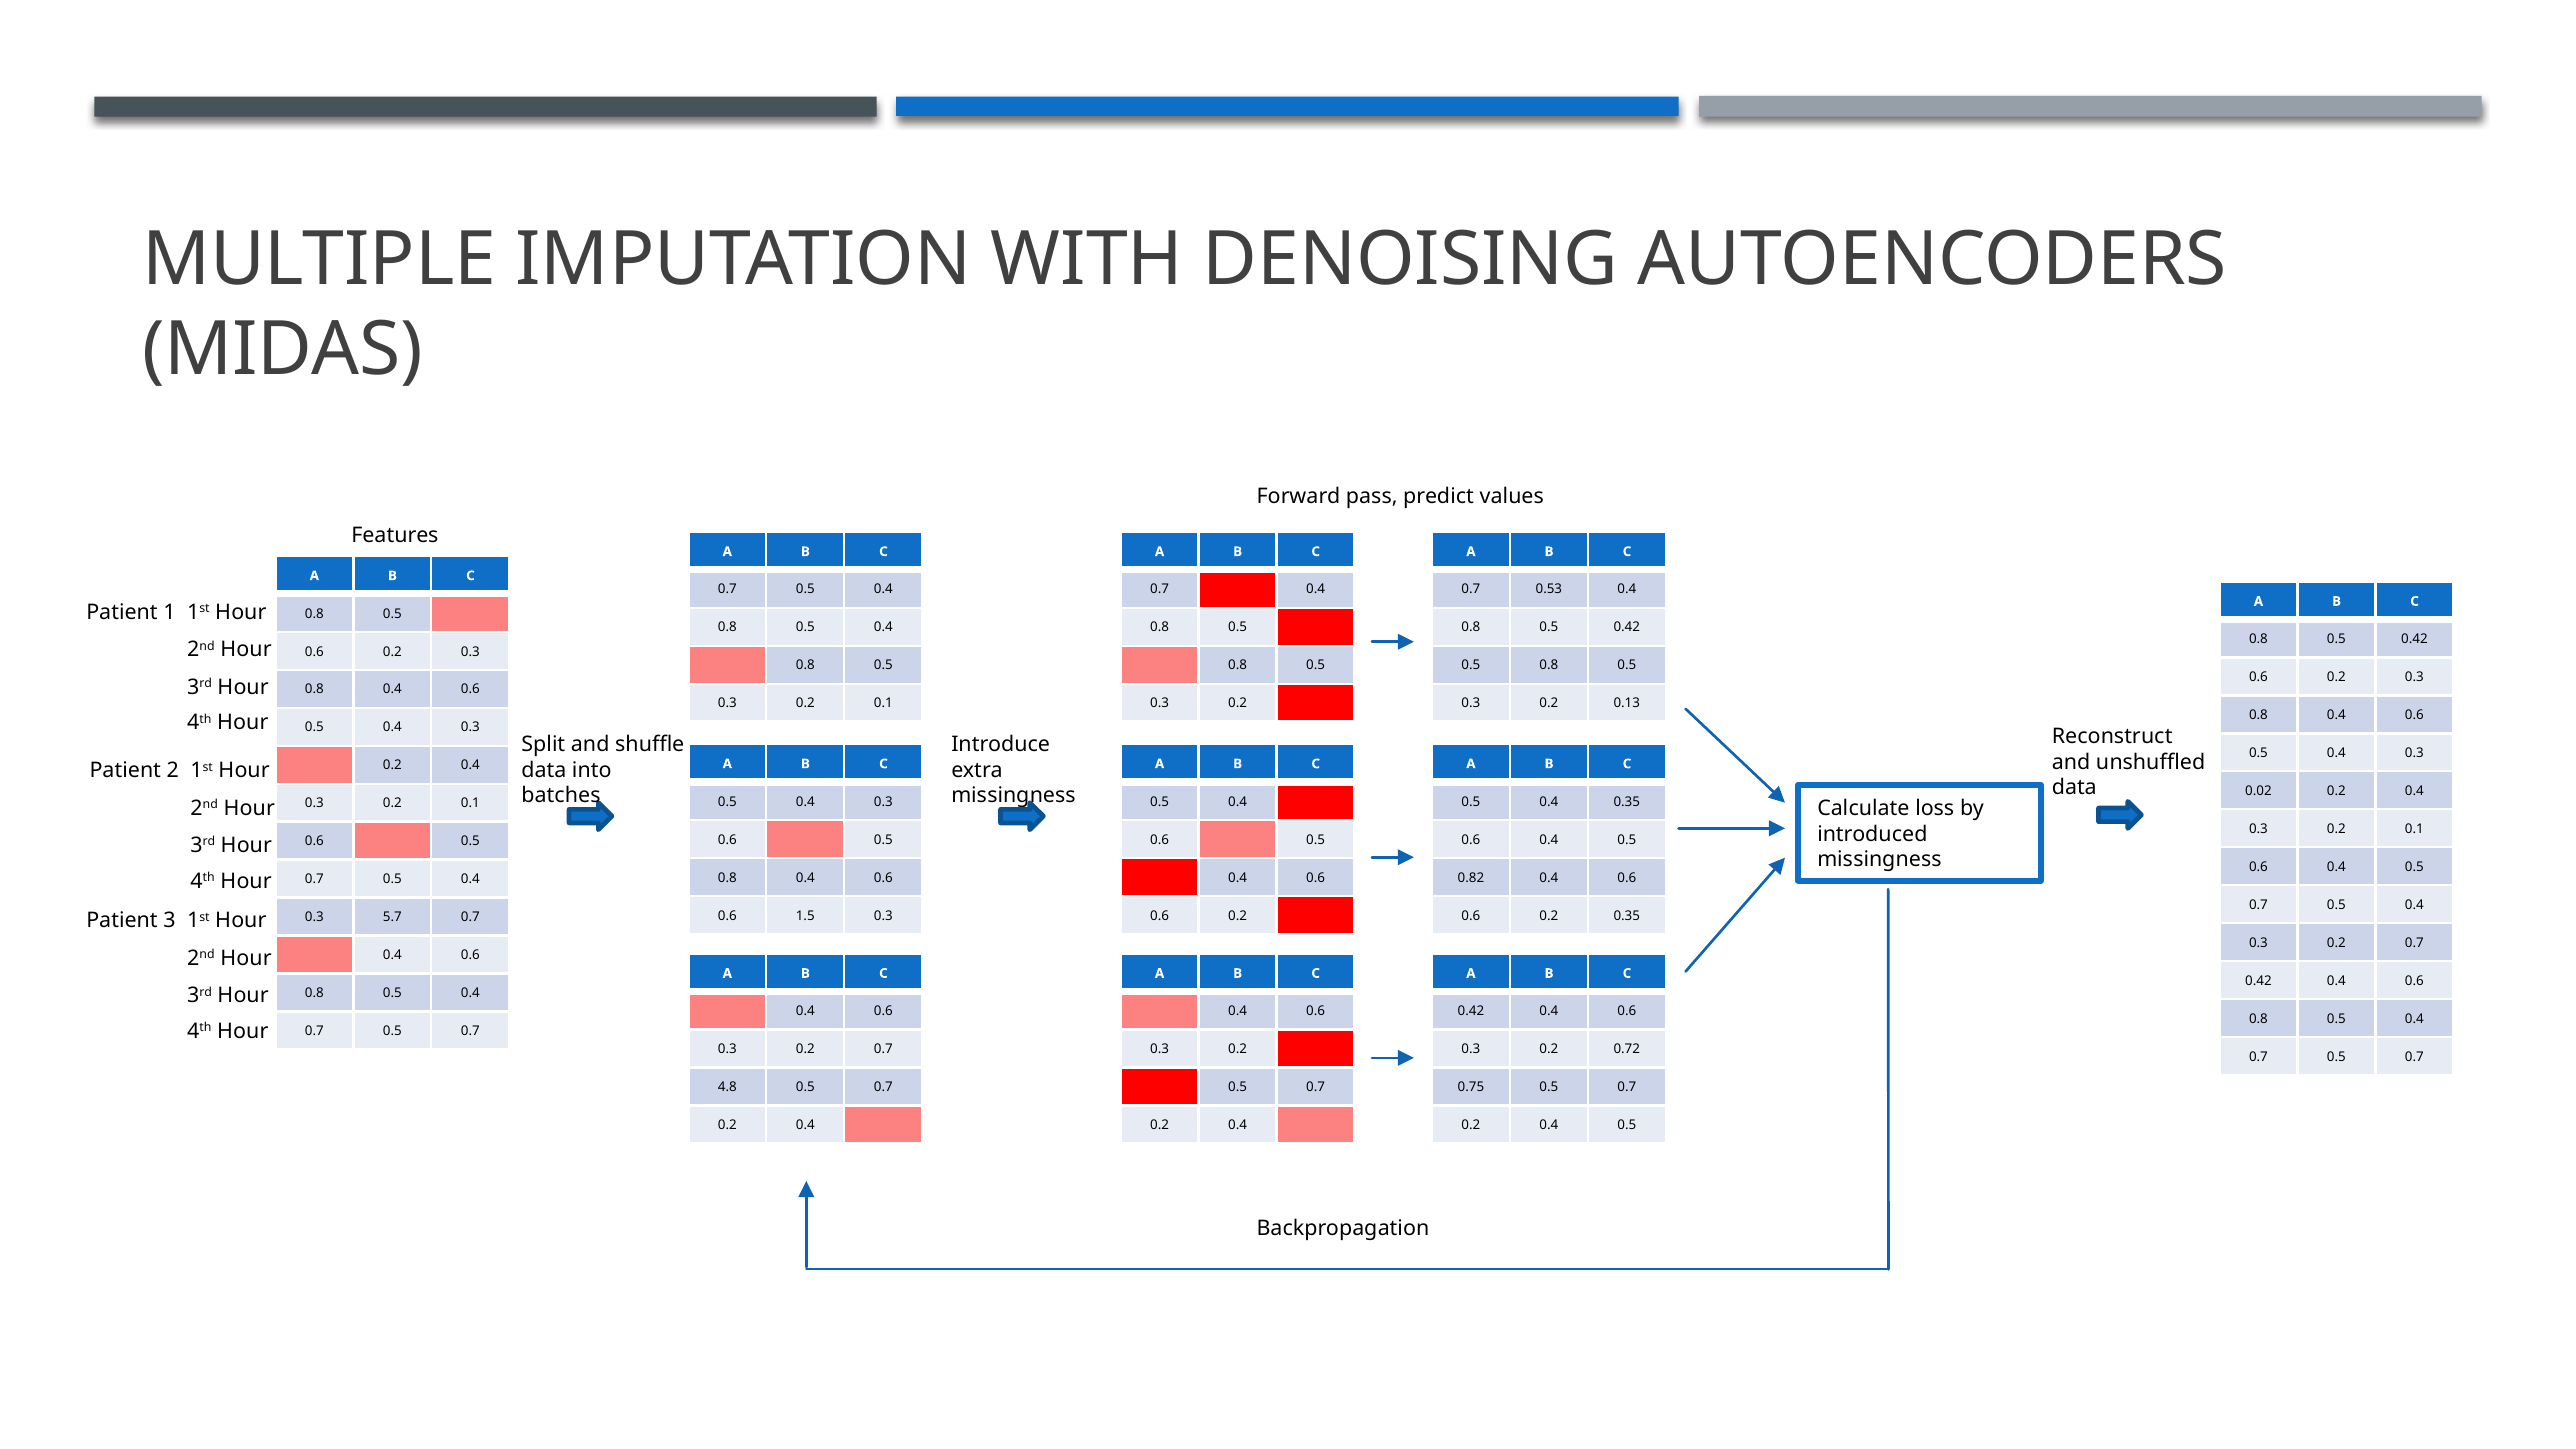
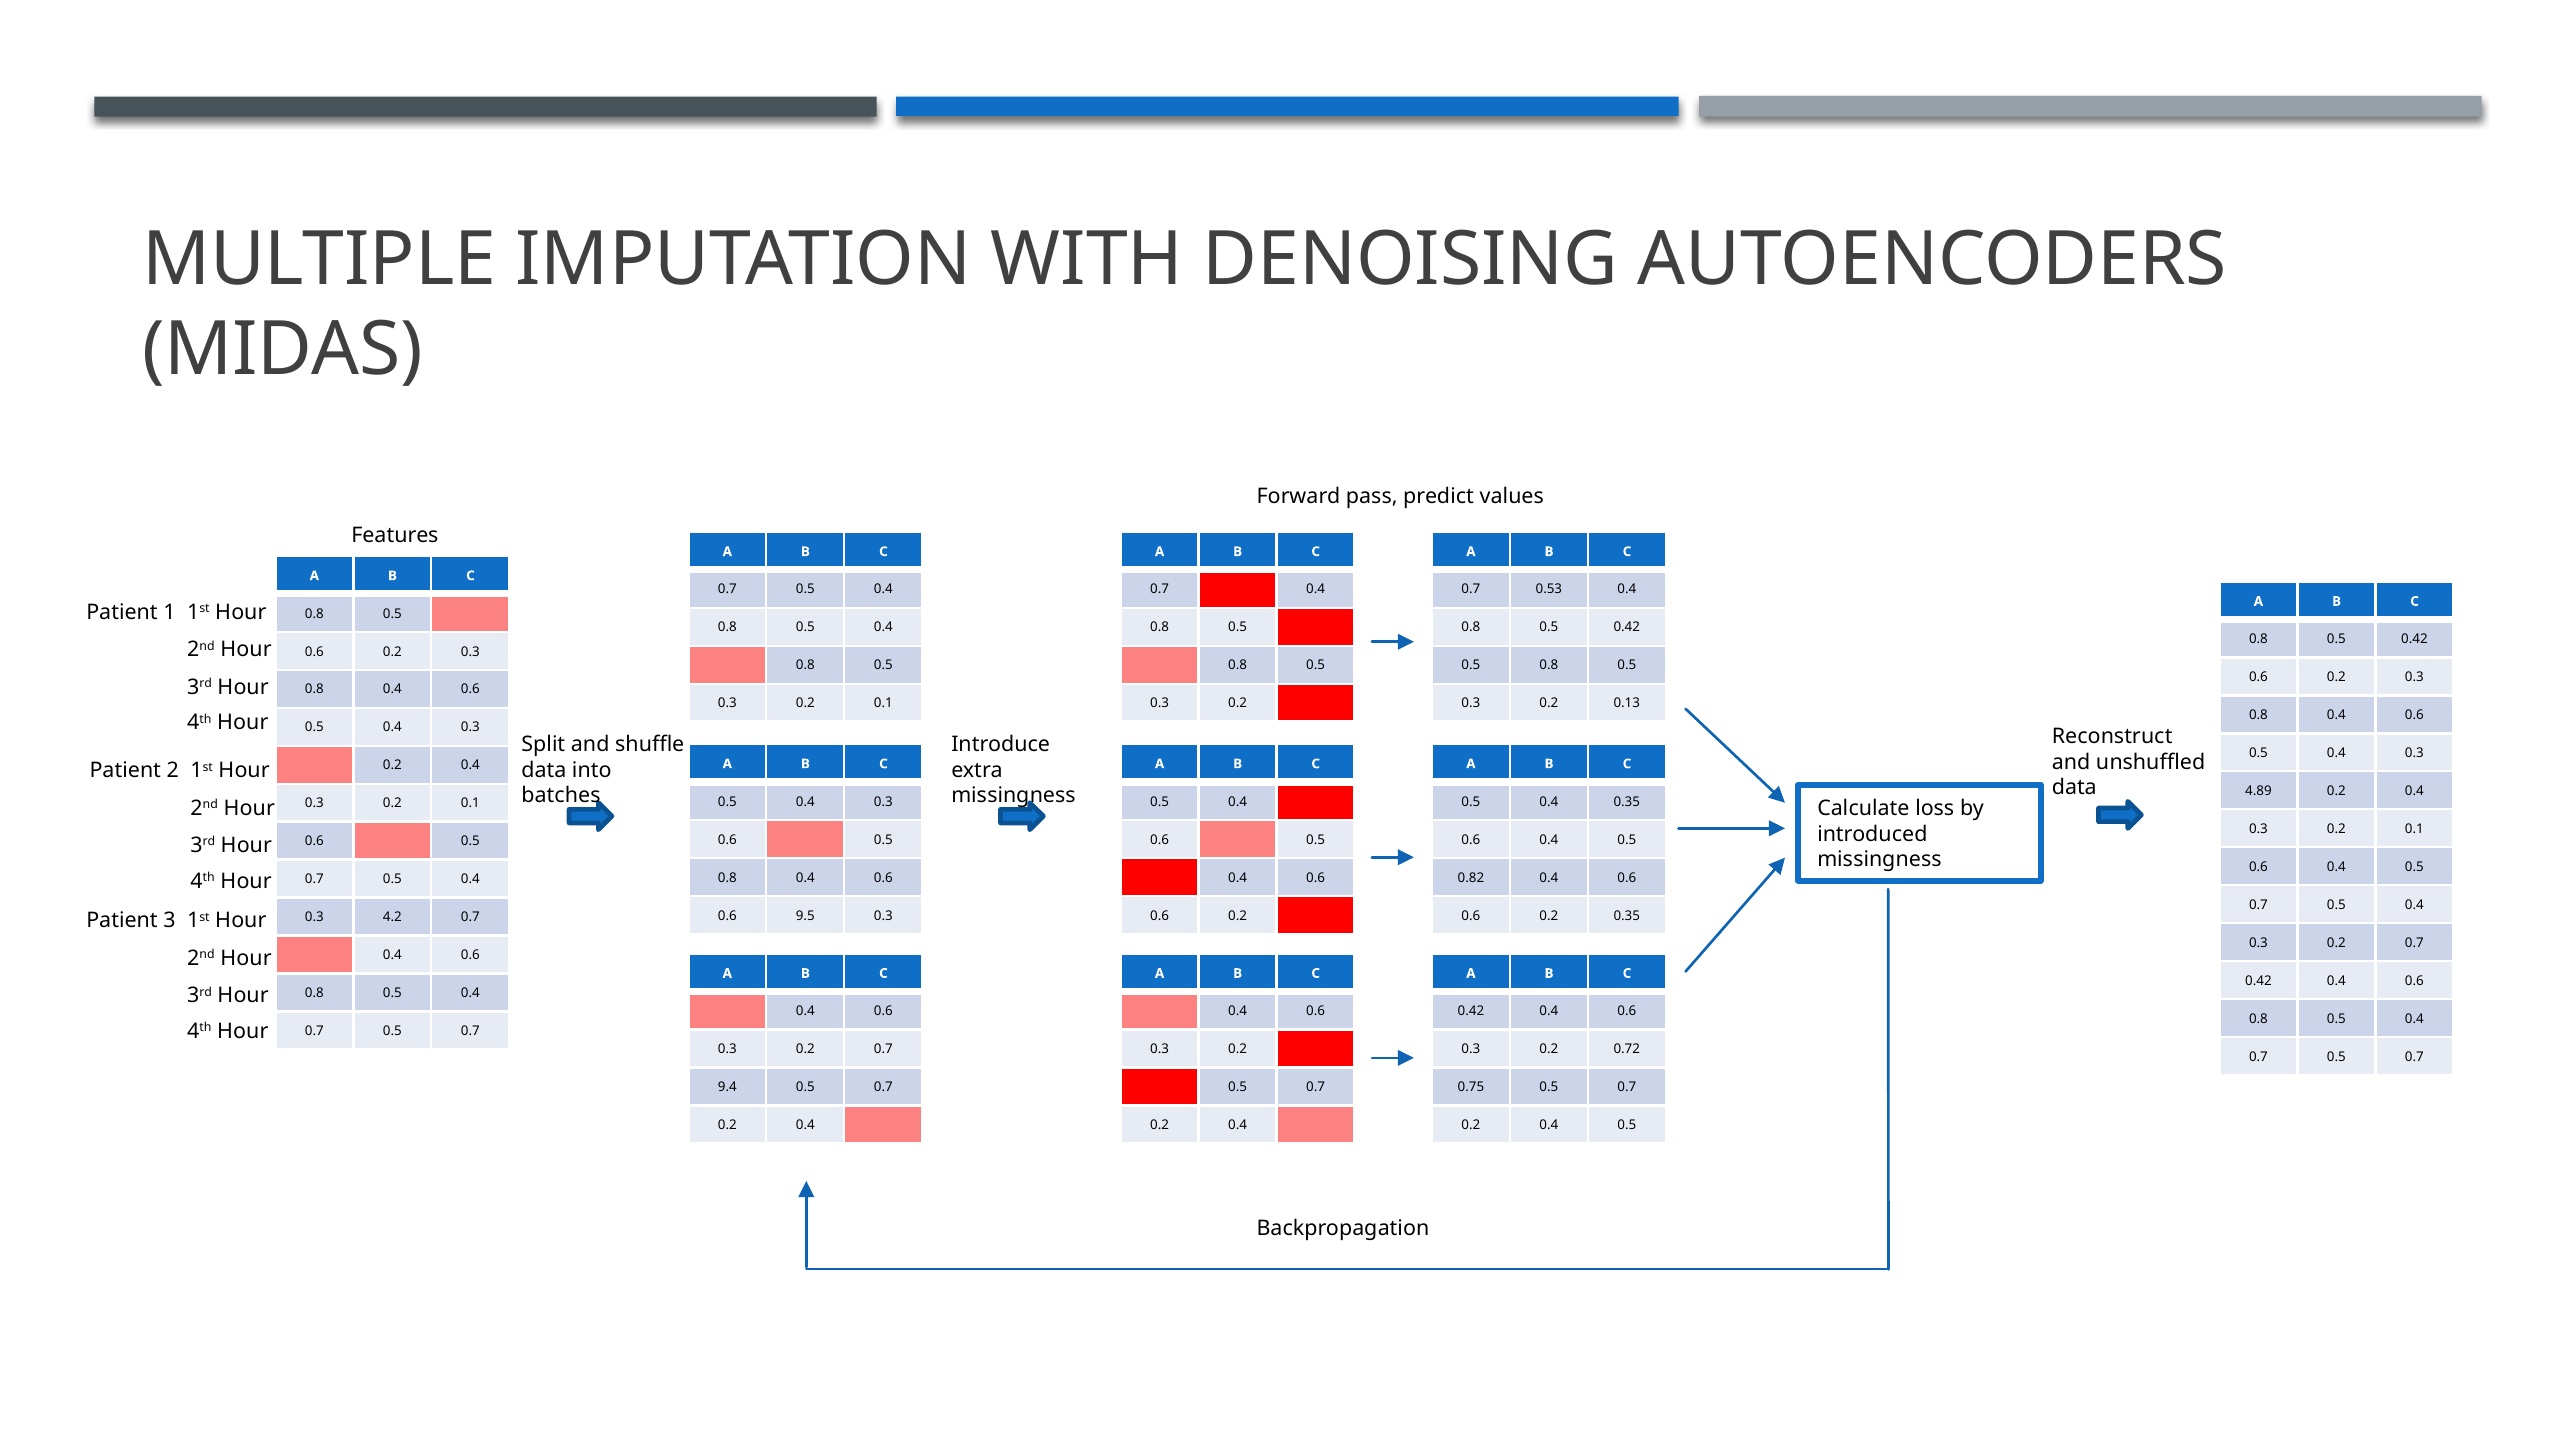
0.02: 0.02 -> 4.89
1.5: 1.5 -> 9.5
5.7: 5.7 -> 4.2
4.8: 4.8 -> 9.4
